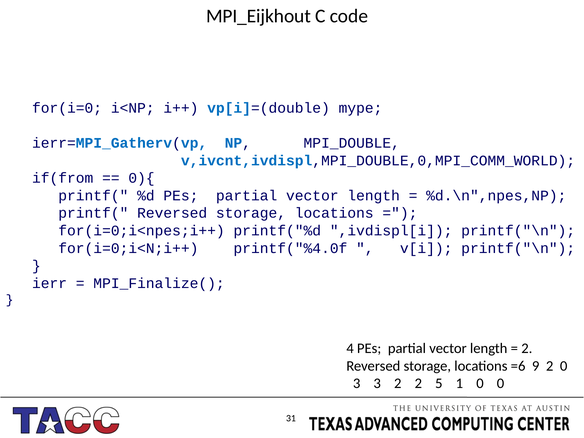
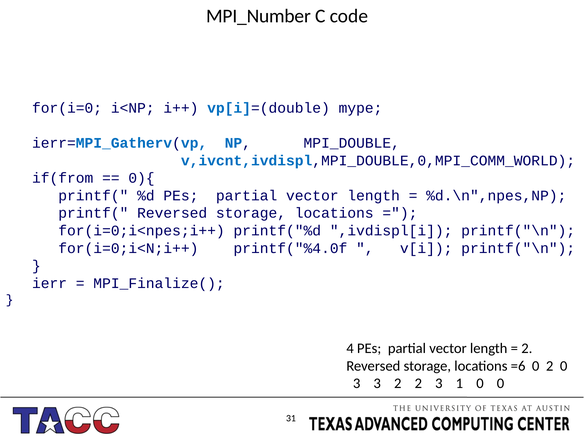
MPI_Eijkhout: MPI_Eijkhout -> MPI_Number
=6 9: 9 -> 0
2 5: 5 -> 3
